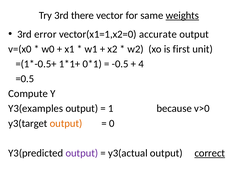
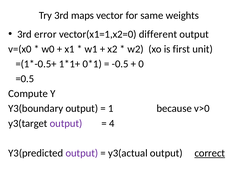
there: there -> maps
weights underline: present -> none
accurate: accurate -> different
4: 4 -> 0
Y3(examples: Y3(examples -> Y3(boundary
output at (66, 123) colour: orange -> purple
0: 0 -> 4
